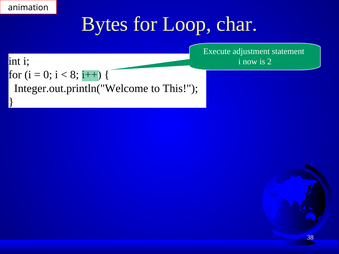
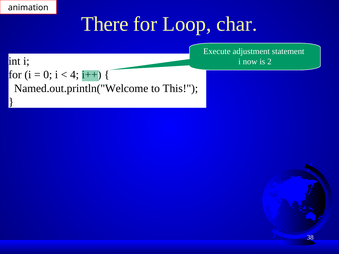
Bytes: Bytes -> There
8: 8 -> 4
Integer.out.println("Welcome: Integer.out.println("Welcome -> Named.out.println("Welcome
